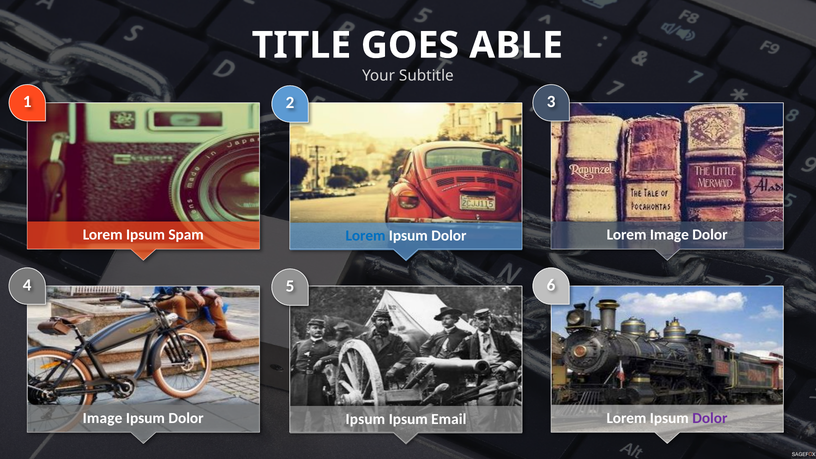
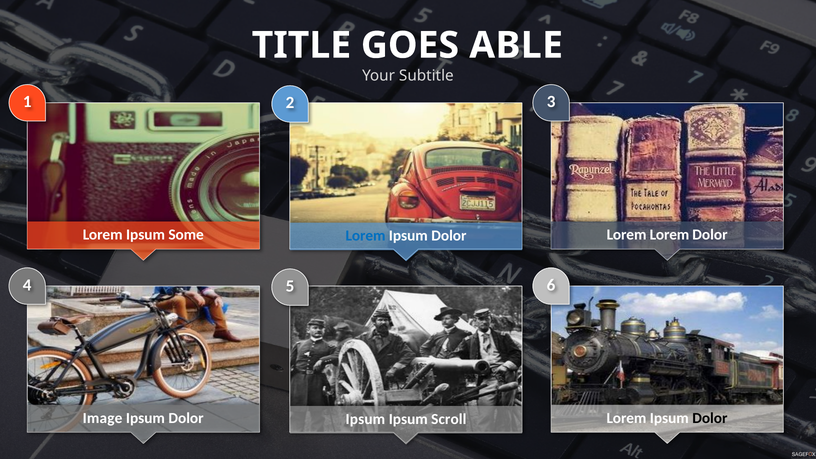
Spam: Spam -> Some
Lorem Image: Image -> Lorem
Dolor at (710, 418) colour: purple -> black
Email: Email -> Scroll
